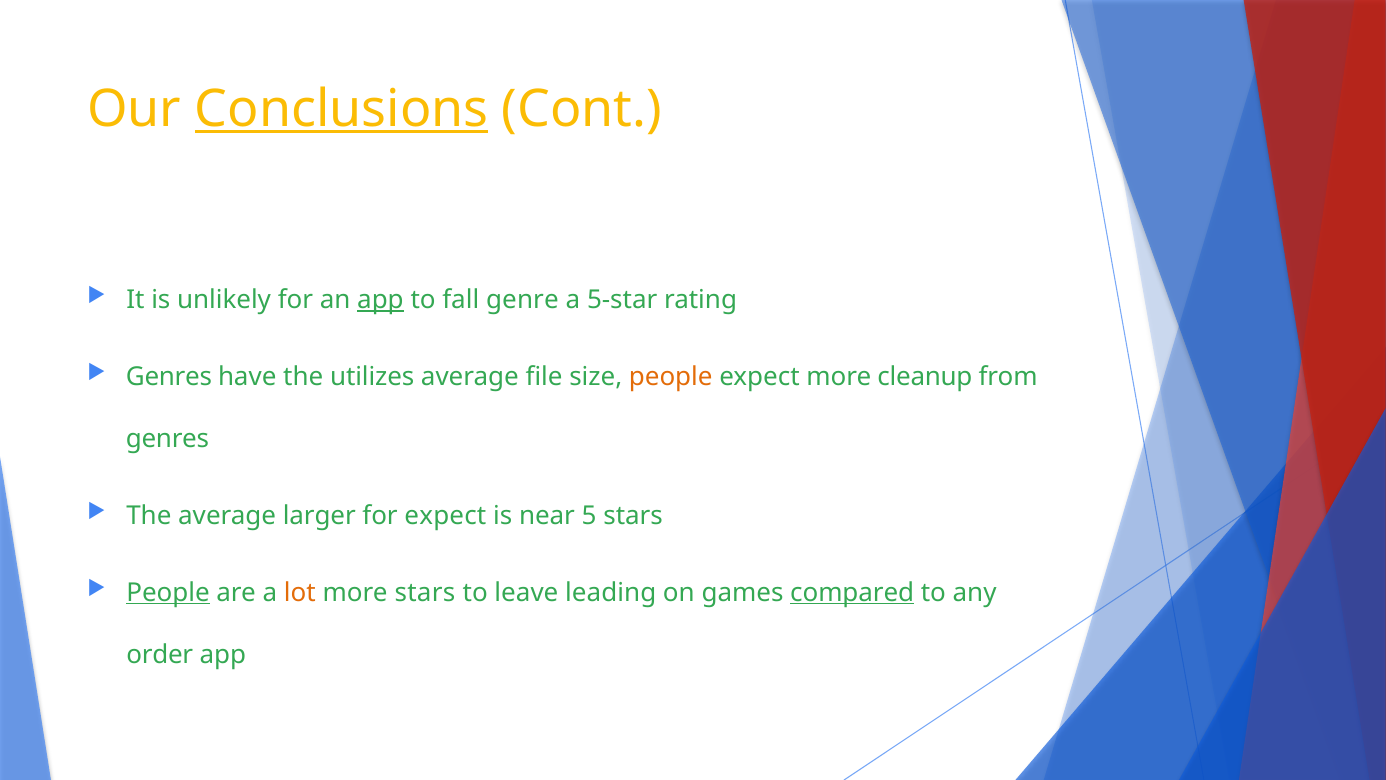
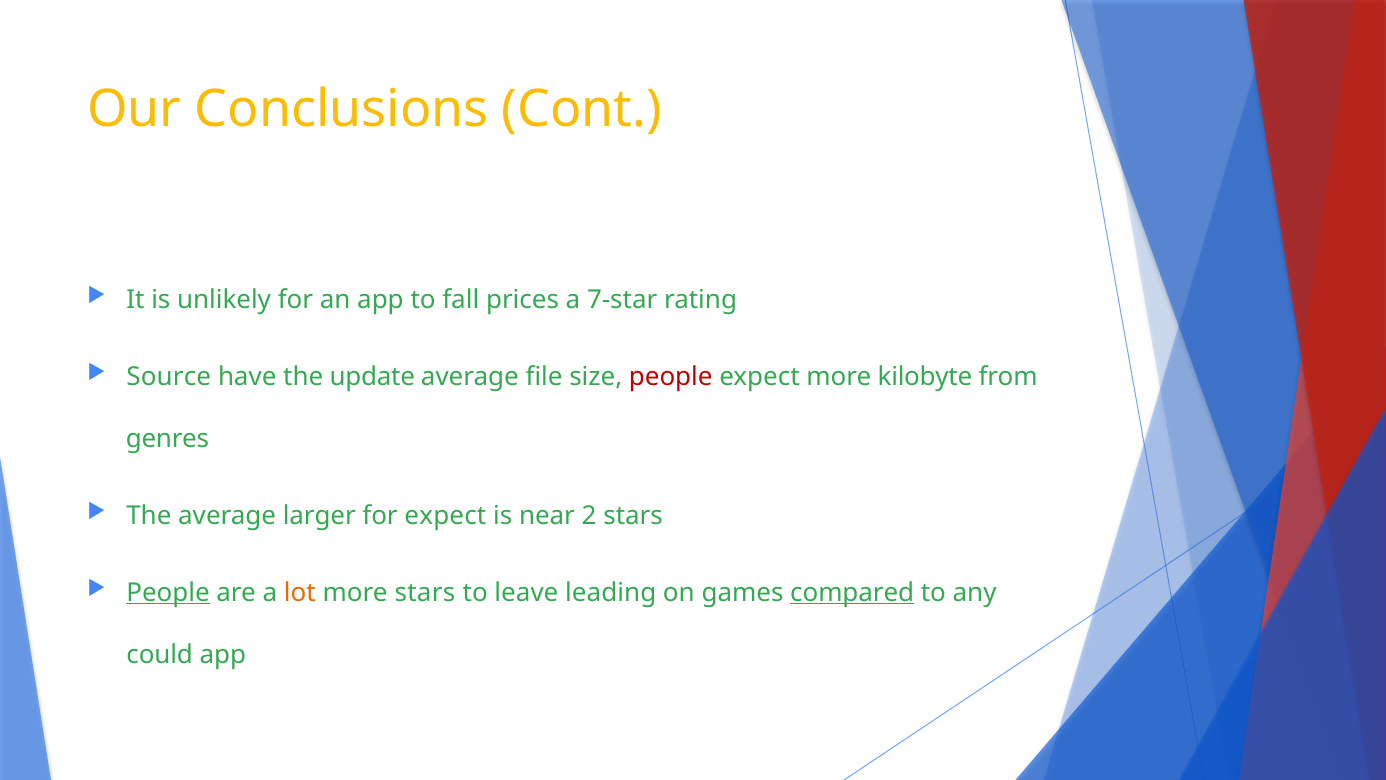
Conclusions underline: present -> none
app at (380, 299) underline: present -> none
genre: genre -> prices
5-star: 5-star -> 7-star
Genres at (169, 376): Genres -> Source
utilizes: utilizes -> update
people at (671, 376) colour: orange -> red
cleanup: cleanup -> kilobyte
5: 5 -> 2
order: order -> could
